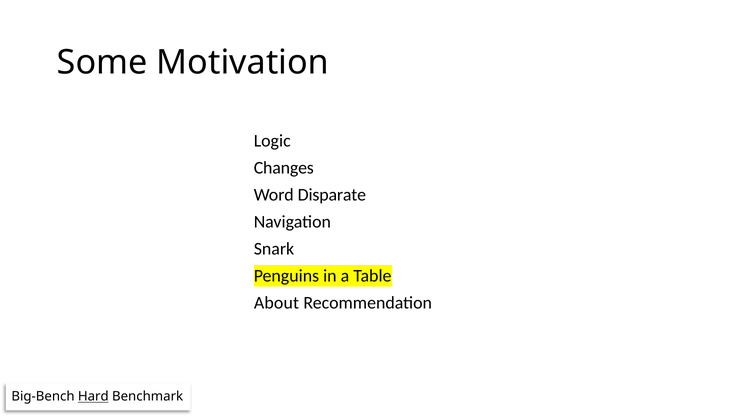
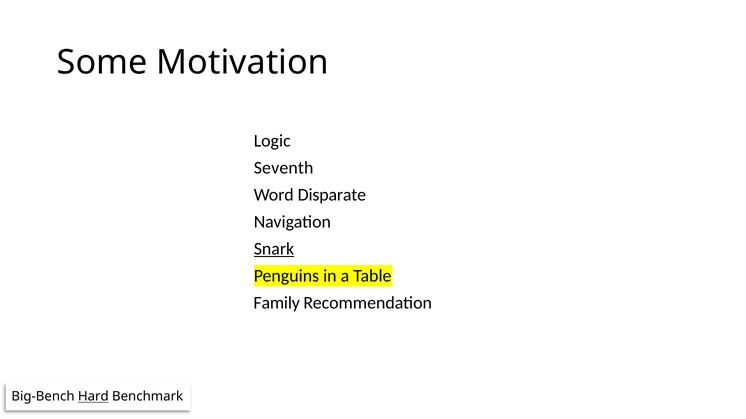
Changes: Changes -> Seventh
Snark underline: none -> present
About: About -> Family
